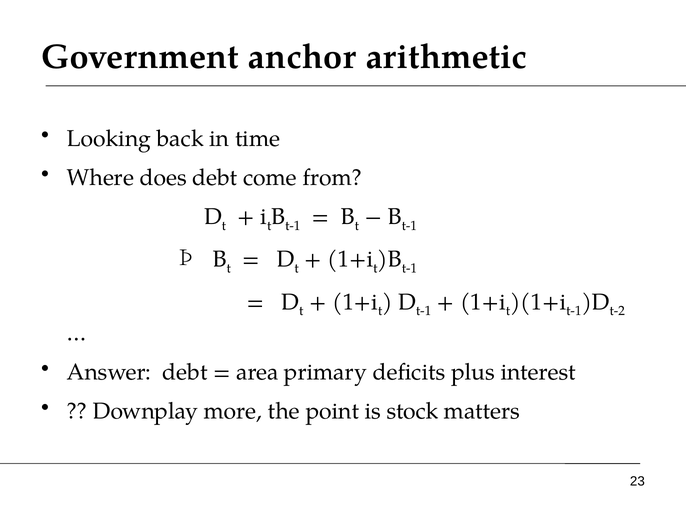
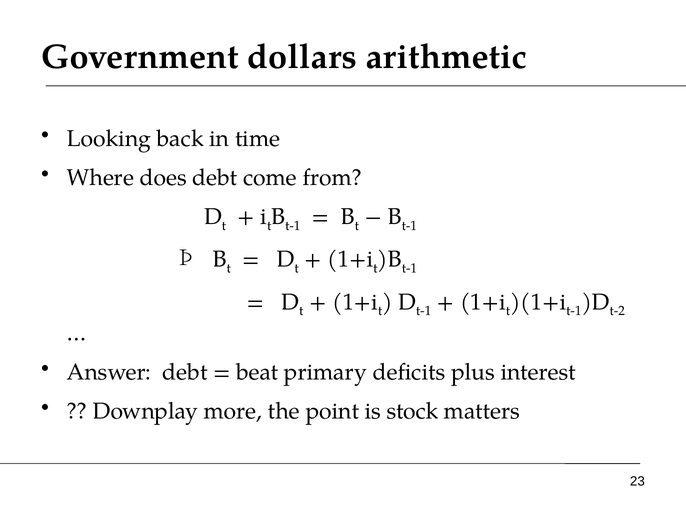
anchor: anchor -> dollars
area: area -> beat
